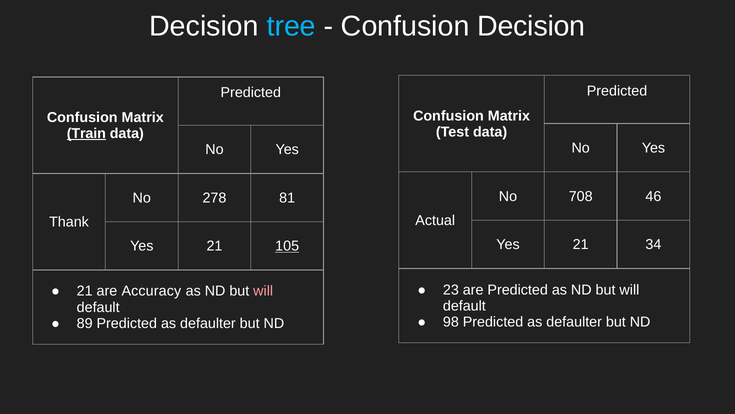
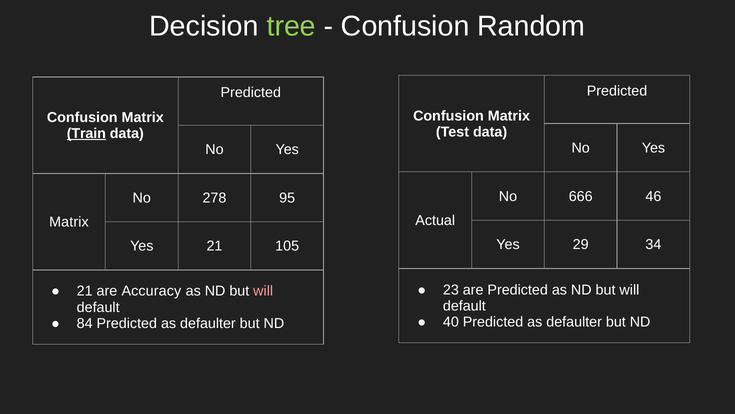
tree colour: light blue -> light green
Confusion Decision: Decision -> Random
708: 708 -> 666
81: 81 -> 95
Thank at (69, 222): Thank -> Matrix
21 at (581, 244): 21 -> 29
105 underline: present -> none
98: 98 -> 40
89: 89 -> 84
